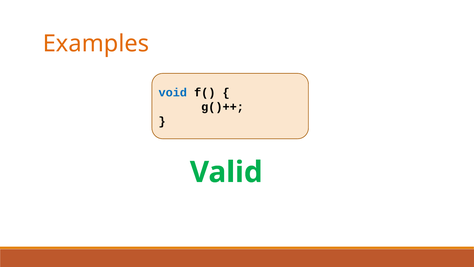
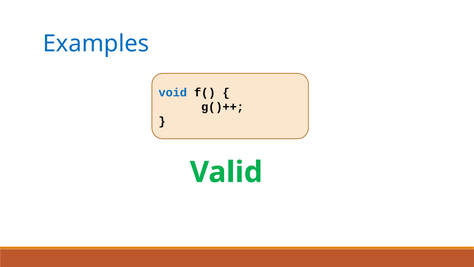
Examples colour: orange -> blue
